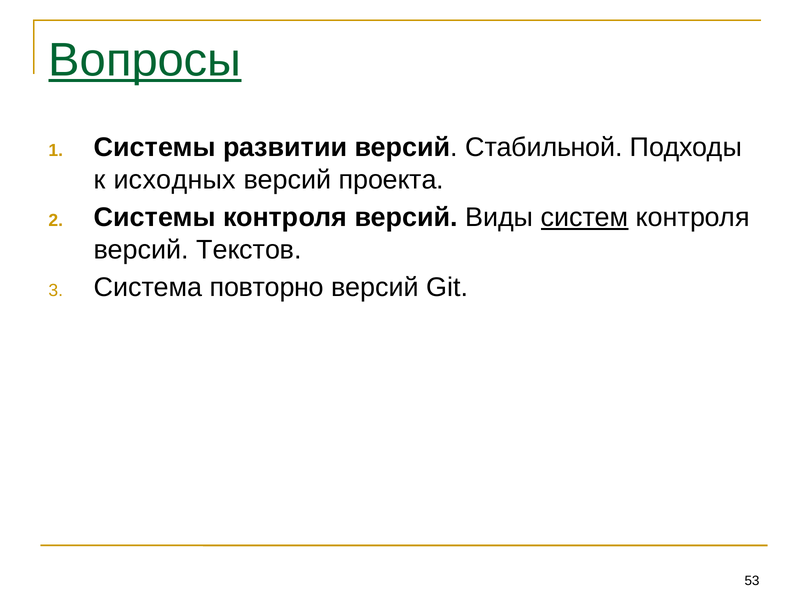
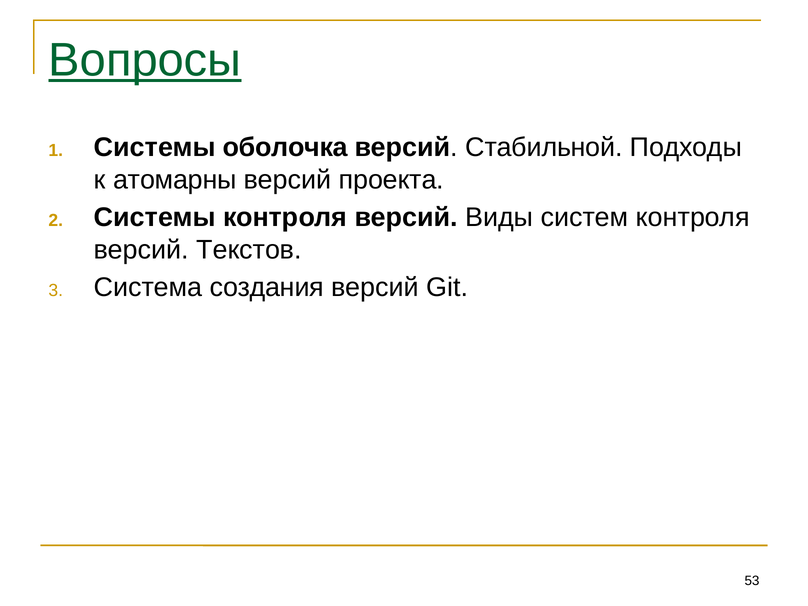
развитии: развитии -> оболочка
исходных: исходных -> атомарны
систем underline: present -> none
повторно: повторно -> создания
